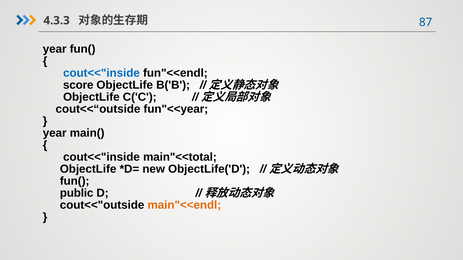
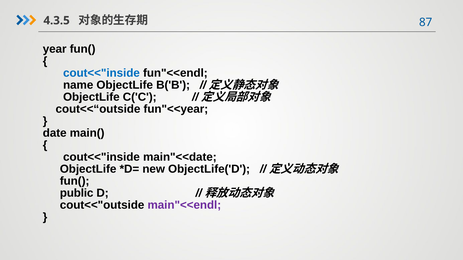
4.3.3: 4.3.3 -> 4.3.5
score: score -> name
year at (55, 133): year -> date
main"<<total: main"<<total -> main"<<date
main"<<endl colour: orange -> purple
